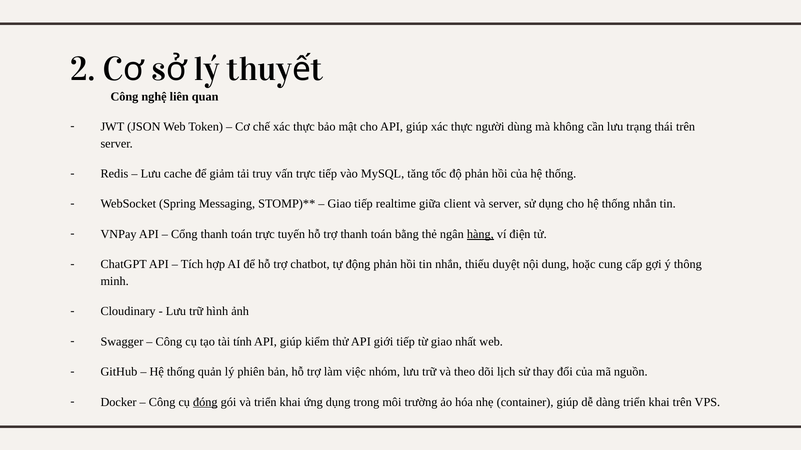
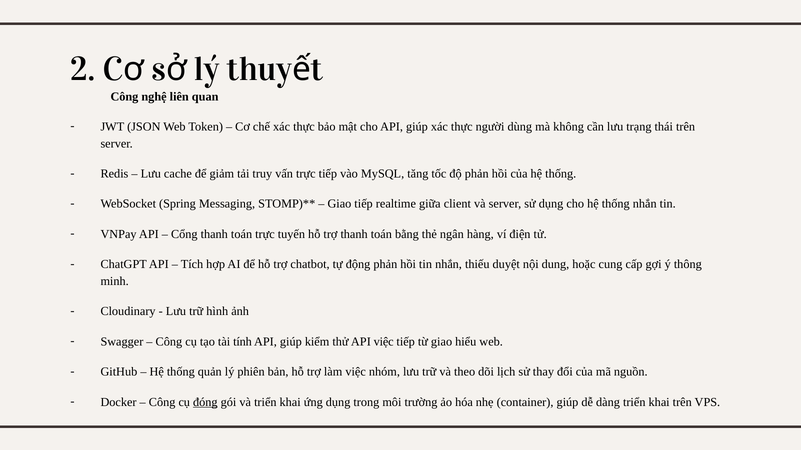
hàng underline: present -> none
API giới: giới -> việc
nhất: nhất -> hiểu
